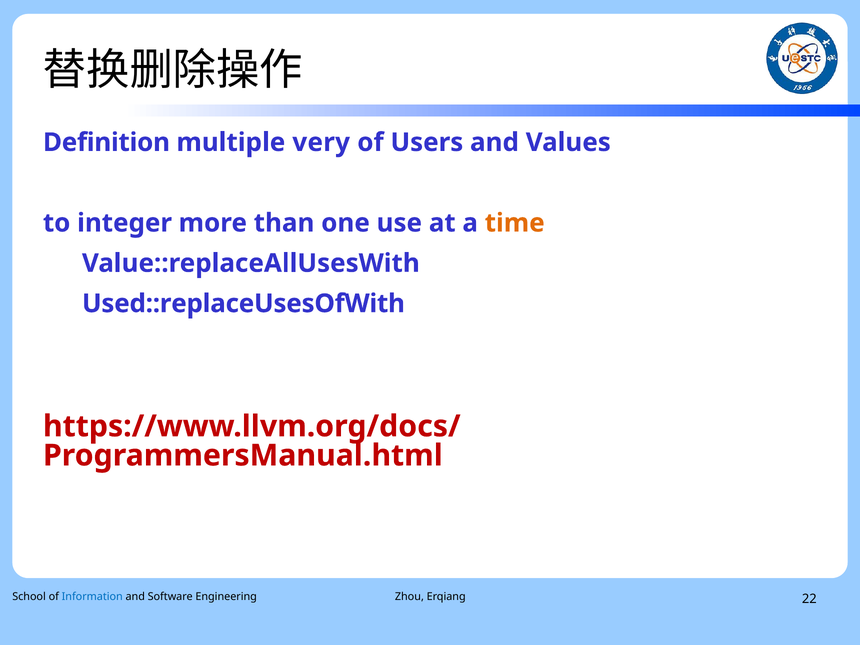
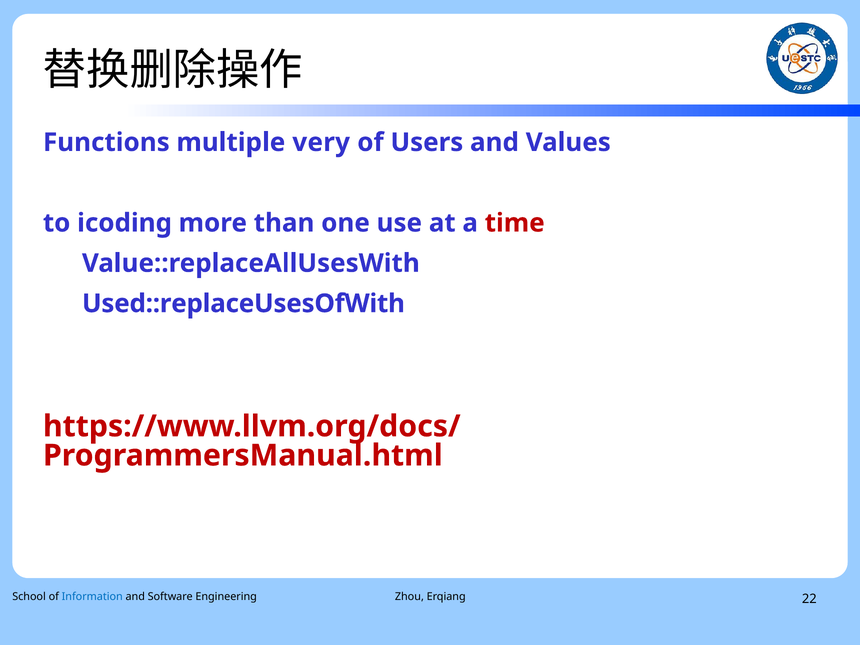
Definition: Definition -> Functions
integer: integer -> icoding
time colour: orange -> red
